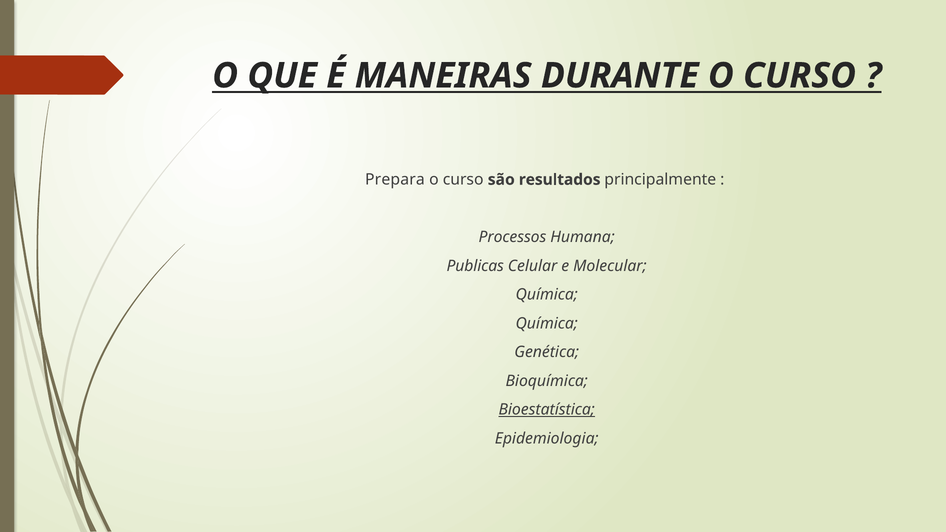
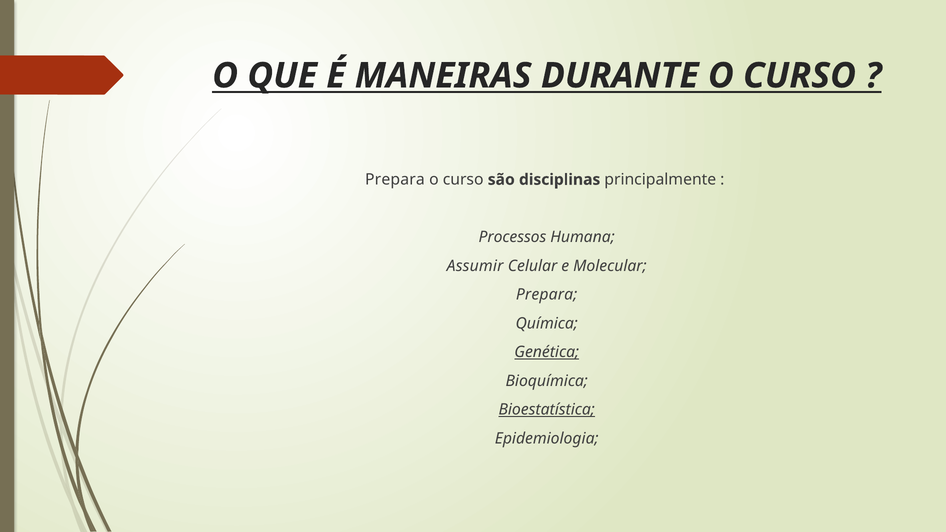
resultados: resultados -> disciplinas
Publicas: Publicas -> Assumir
Química at (547, 295): Química -> Prepara
Genética underline: none -> present
